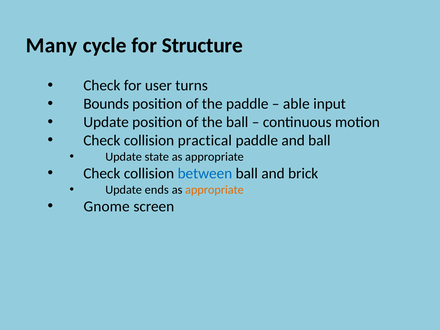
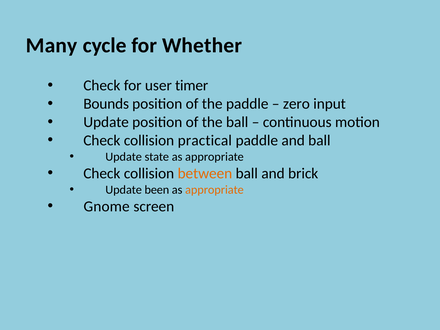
Structure: Structure -> Whether
turns: turns -> timer
able: able -> zero
between colour: blue -> orange
ends: ends -> been
